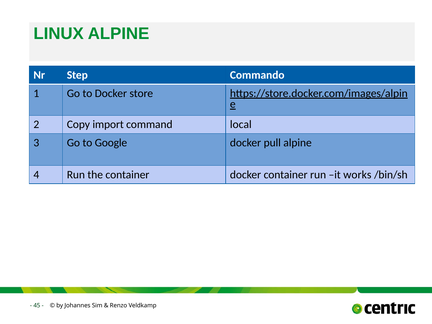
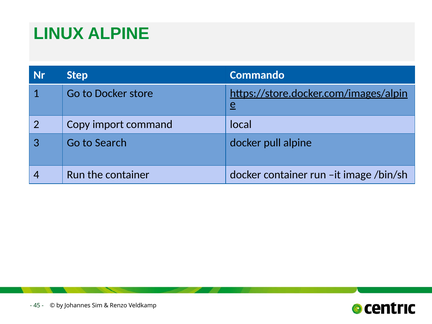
Google: Google -> Search
works: works -> image
